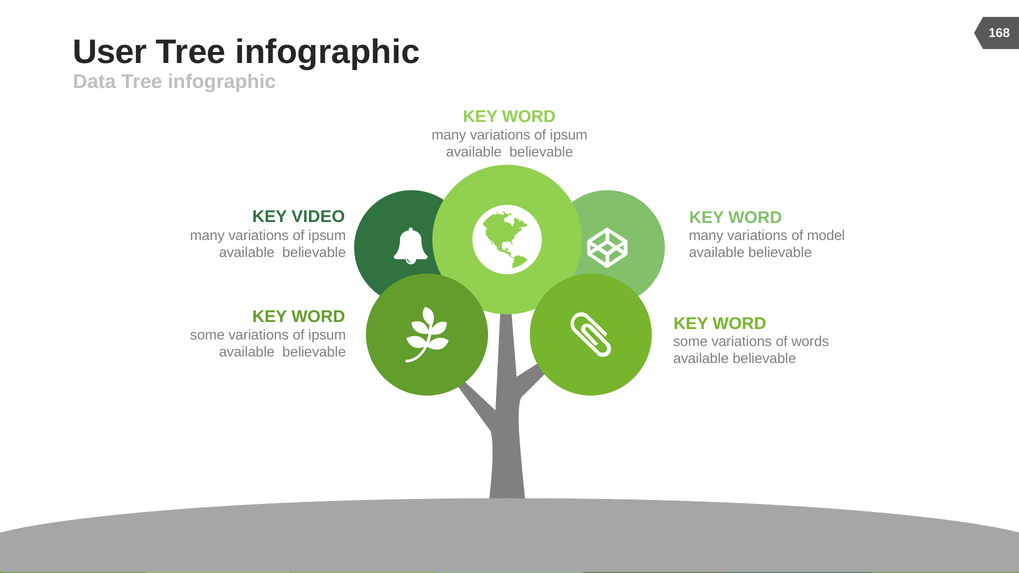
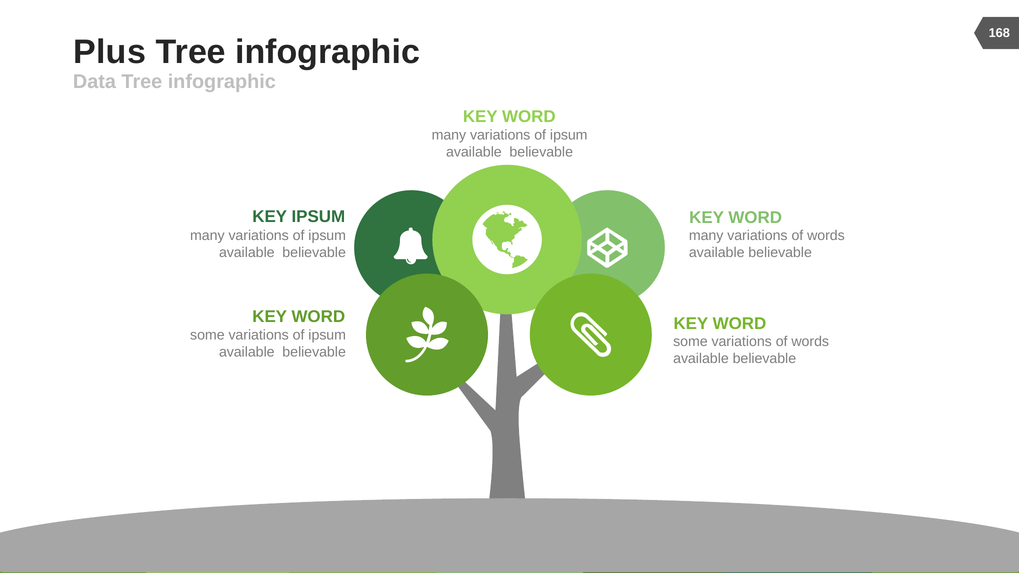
User: User -> Plus
KEY VIDEO: VIDEO -> IPSUM
many variations of model: model -> words
